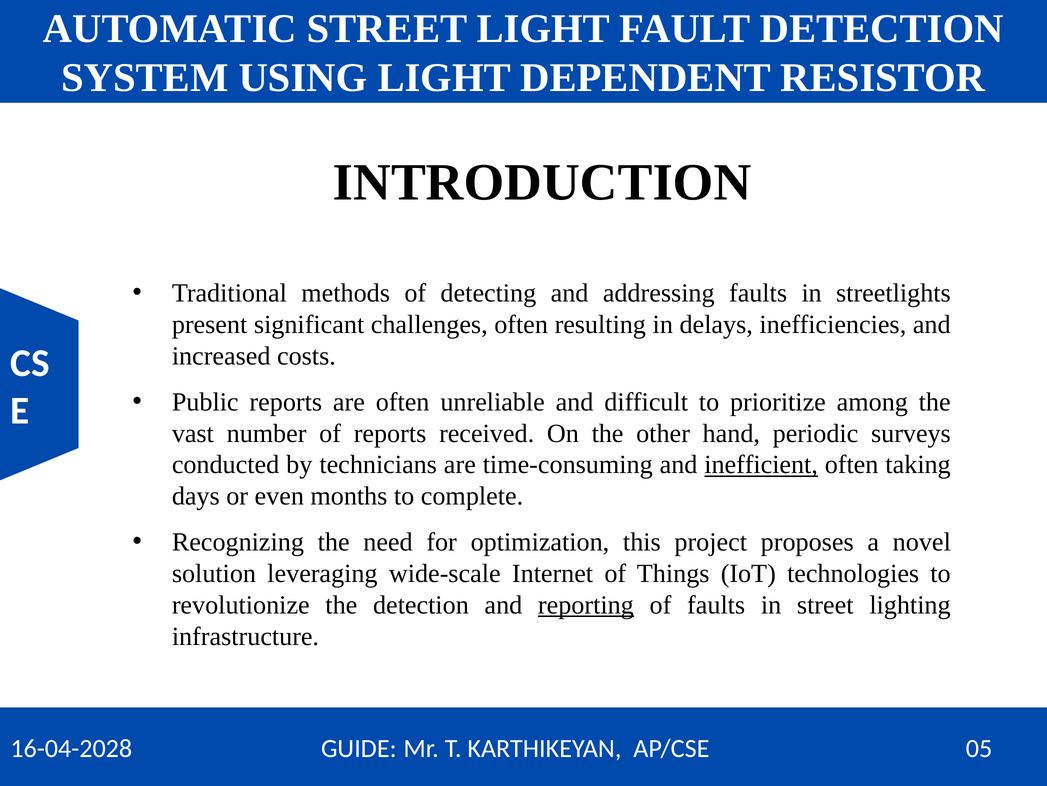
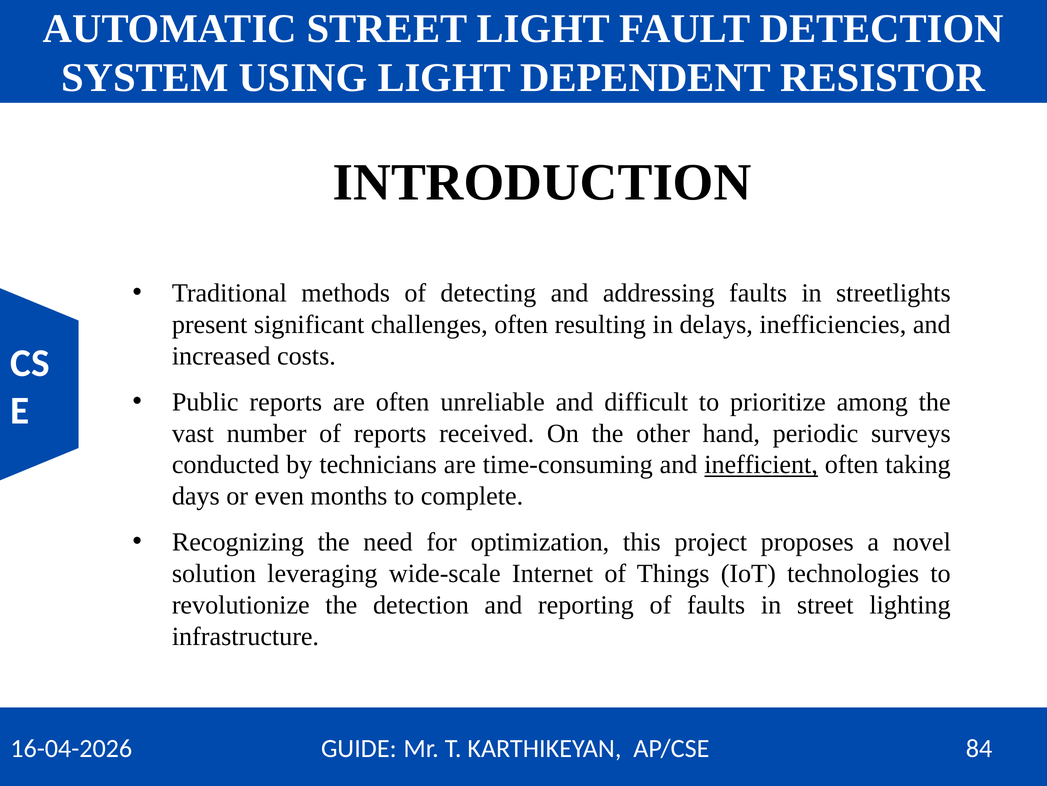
reporting underline: present -> none
16-04-2028: 16-04-2028 -> 16-04-2026
05: 05 -> 84
